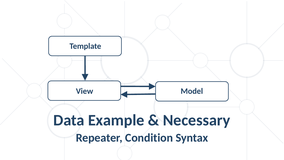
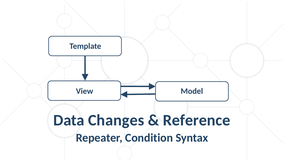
Example: Example -> Changes
Necessary: Necessary -> Reference
